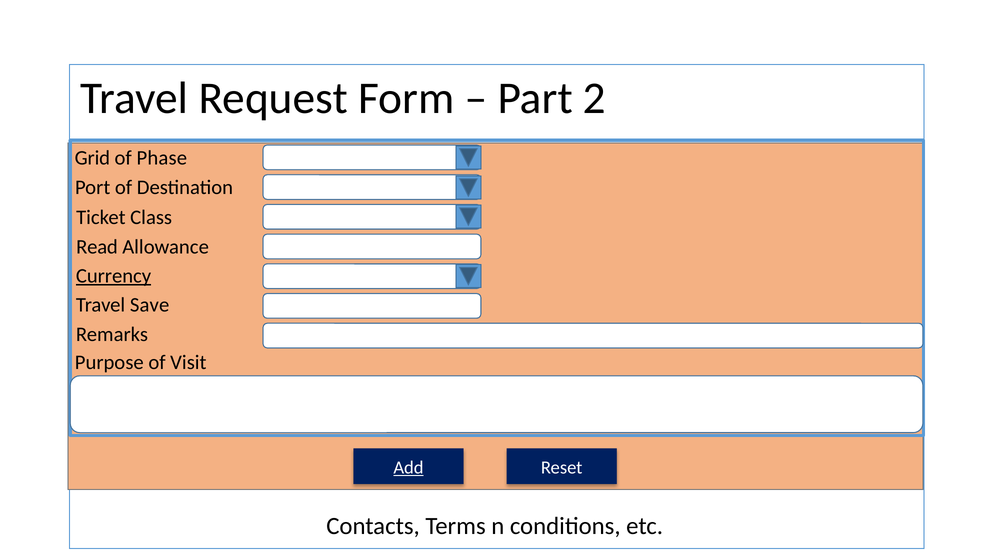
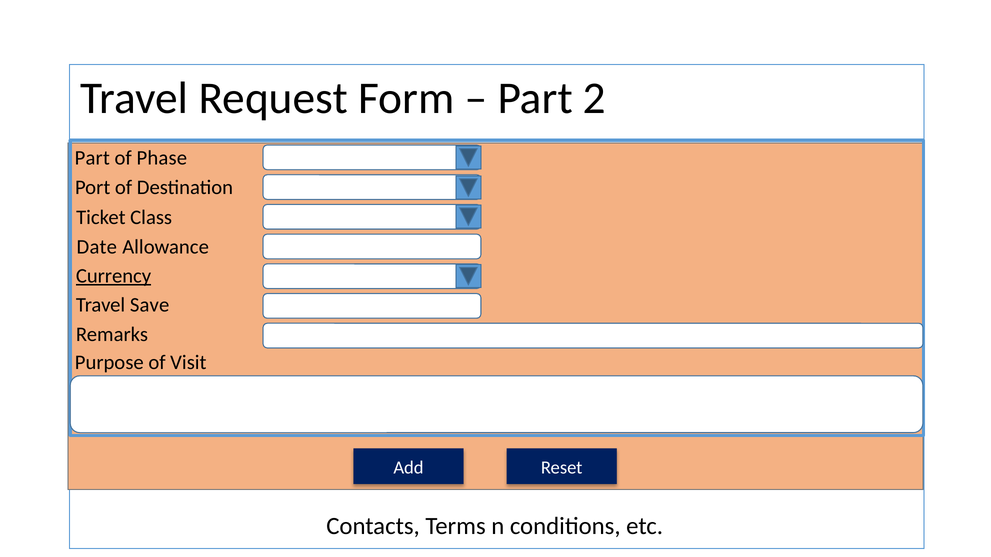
Grid at (92, 158): Grid -> Part
Read: Read -> Date
Add underline: present -> none
